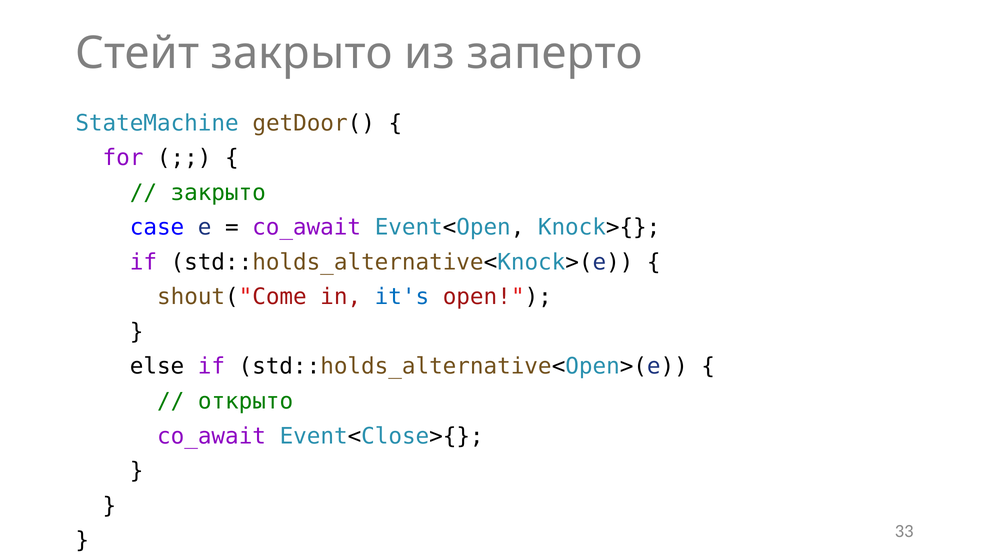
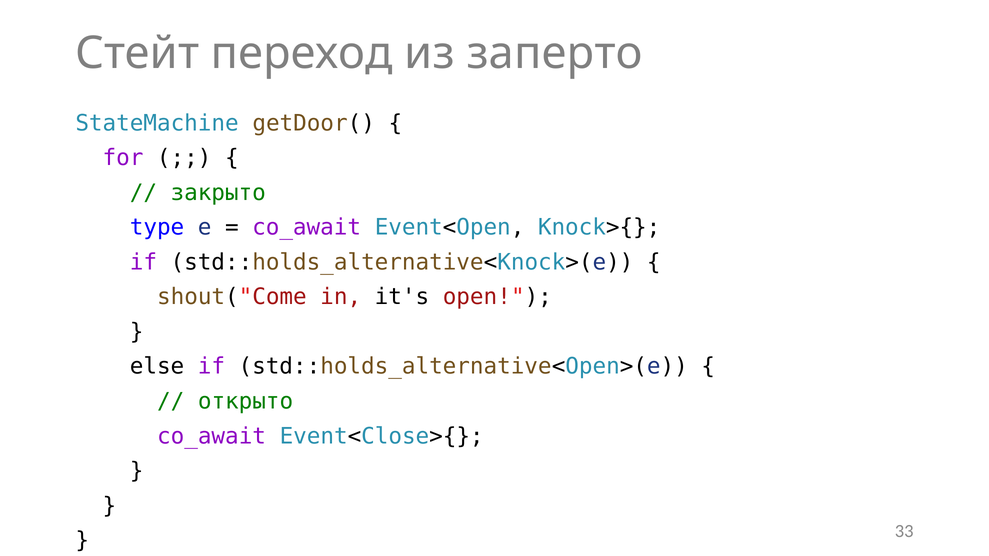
Стейт закрыто: закрыто -> переход
case: case -> type
it's colour: blue -> black
